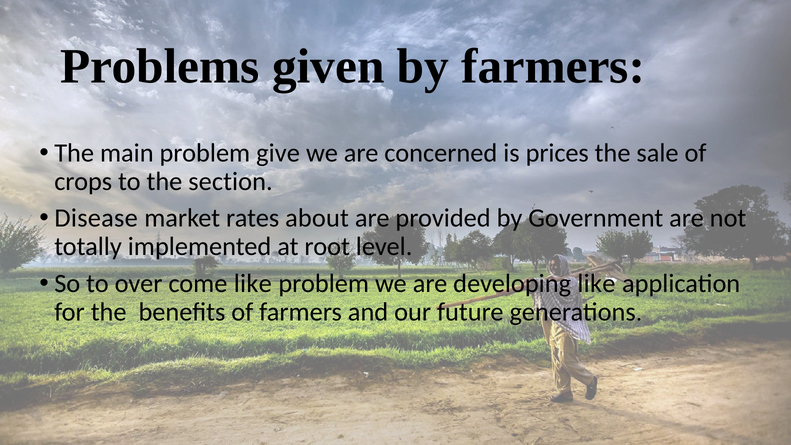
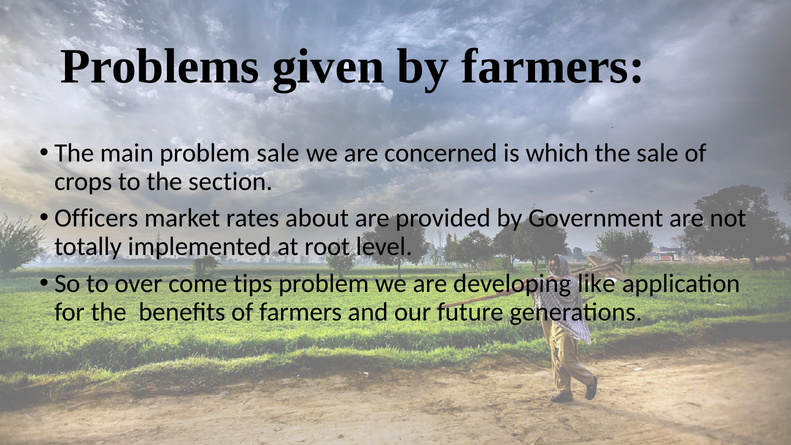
problem give: give -> sale
prices: prices -> which
Disease: Disease -> Officers
come like: like -> tips
